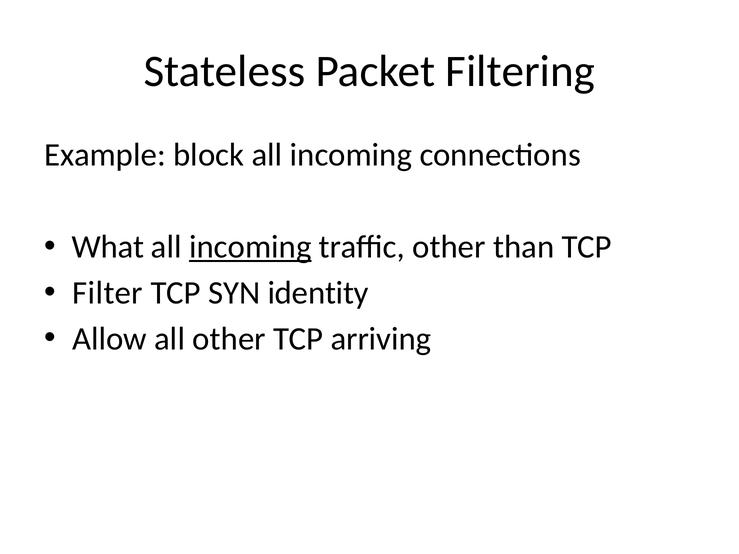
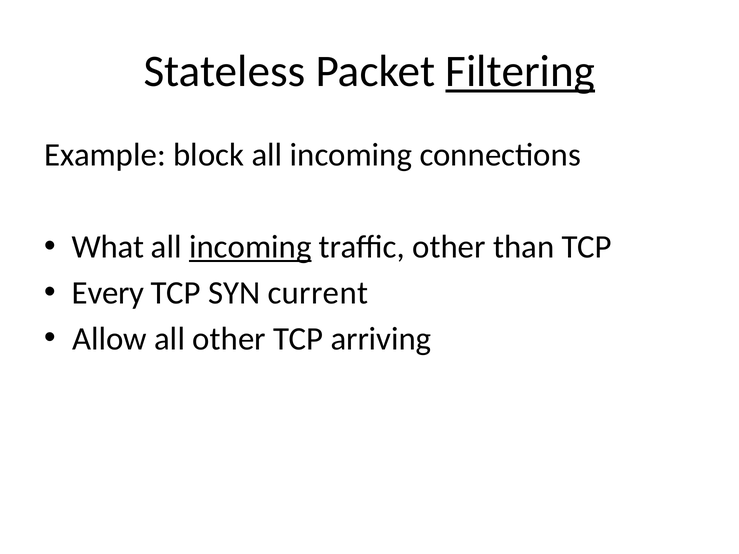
Filtering underline: none -> present
Filter: Filter -> Every
identity: identity -> current
